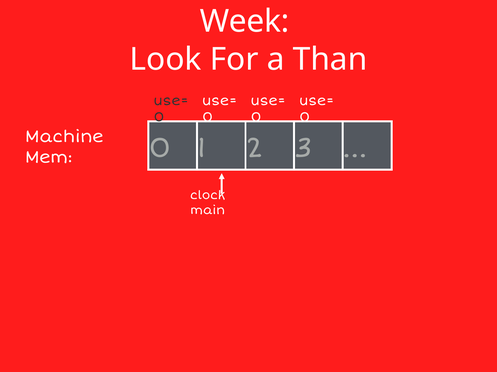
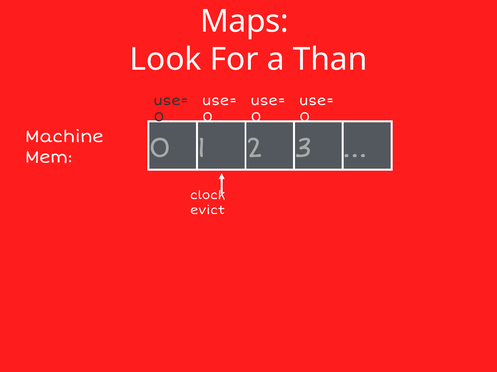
Week: Week -> Maps
main: main -> evict
